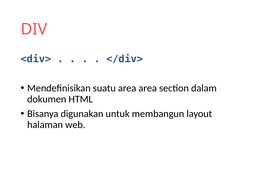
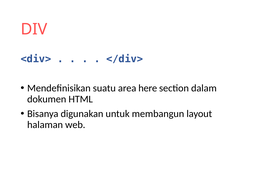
area area: area -> here
